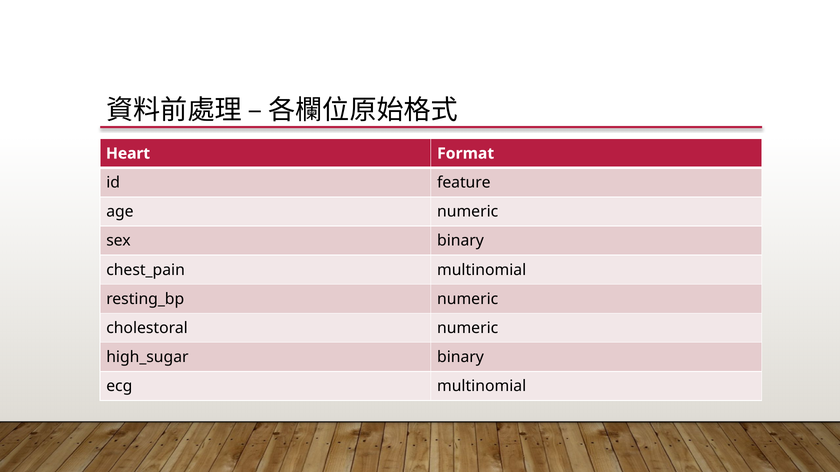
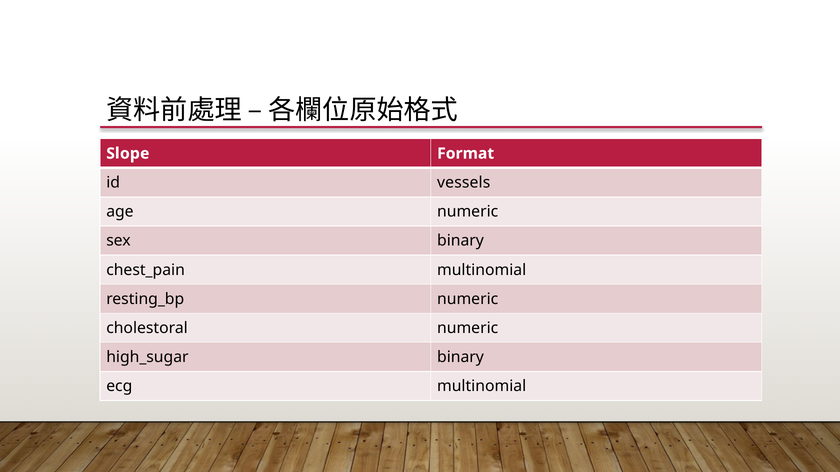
Heart: Heart -> Slope
feature: feature -> vessels
